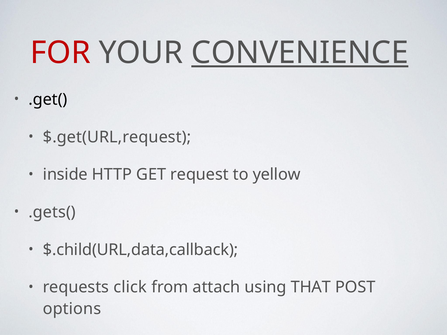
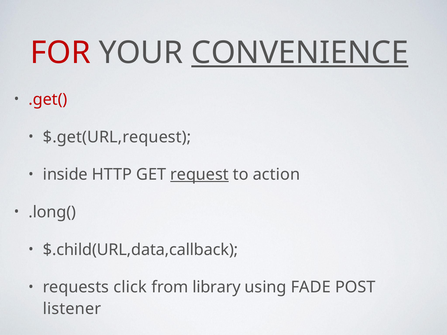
.get( colour: black -> red
request underline: none -> present
yellow: yellow -> action
.gets(: .gets( -> .long(
attach: attach -> library
THAT: THAT -> FADE
options: options -> listener
